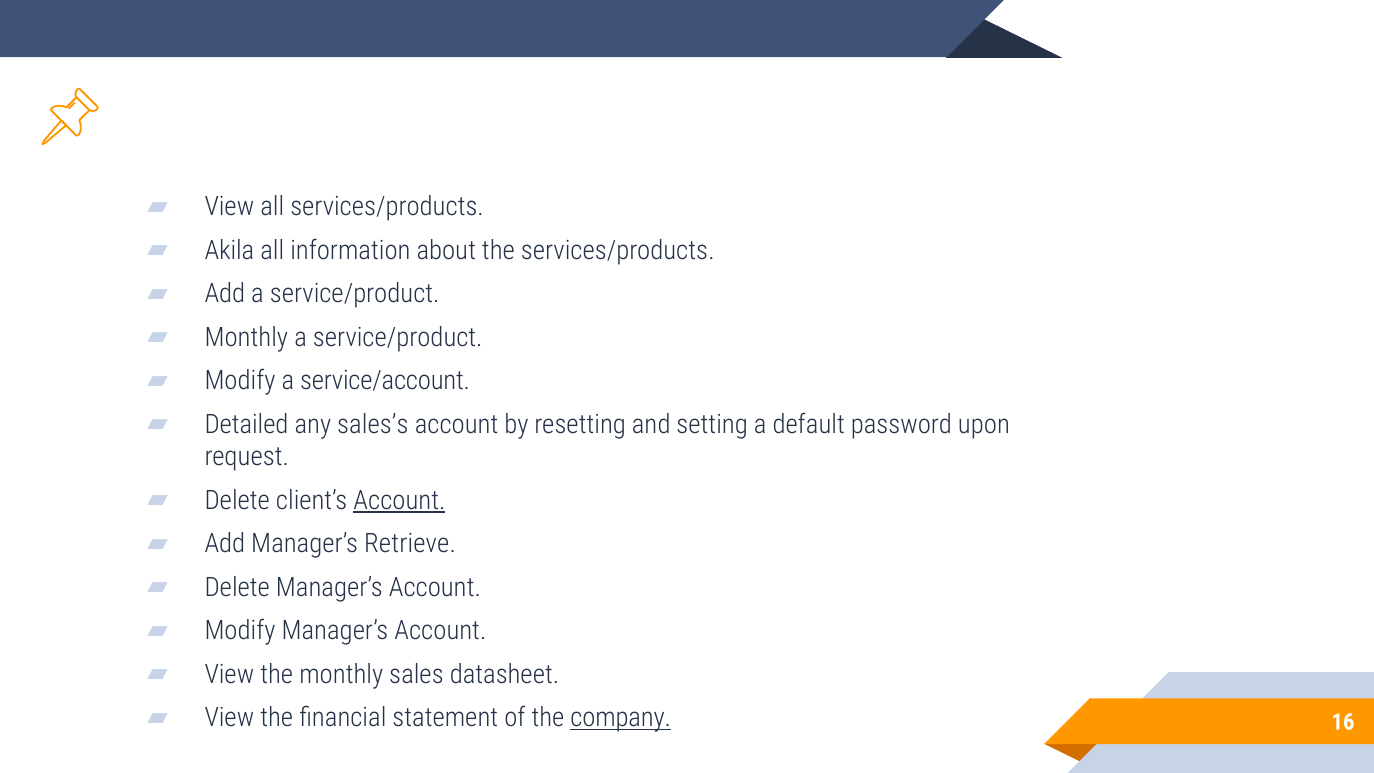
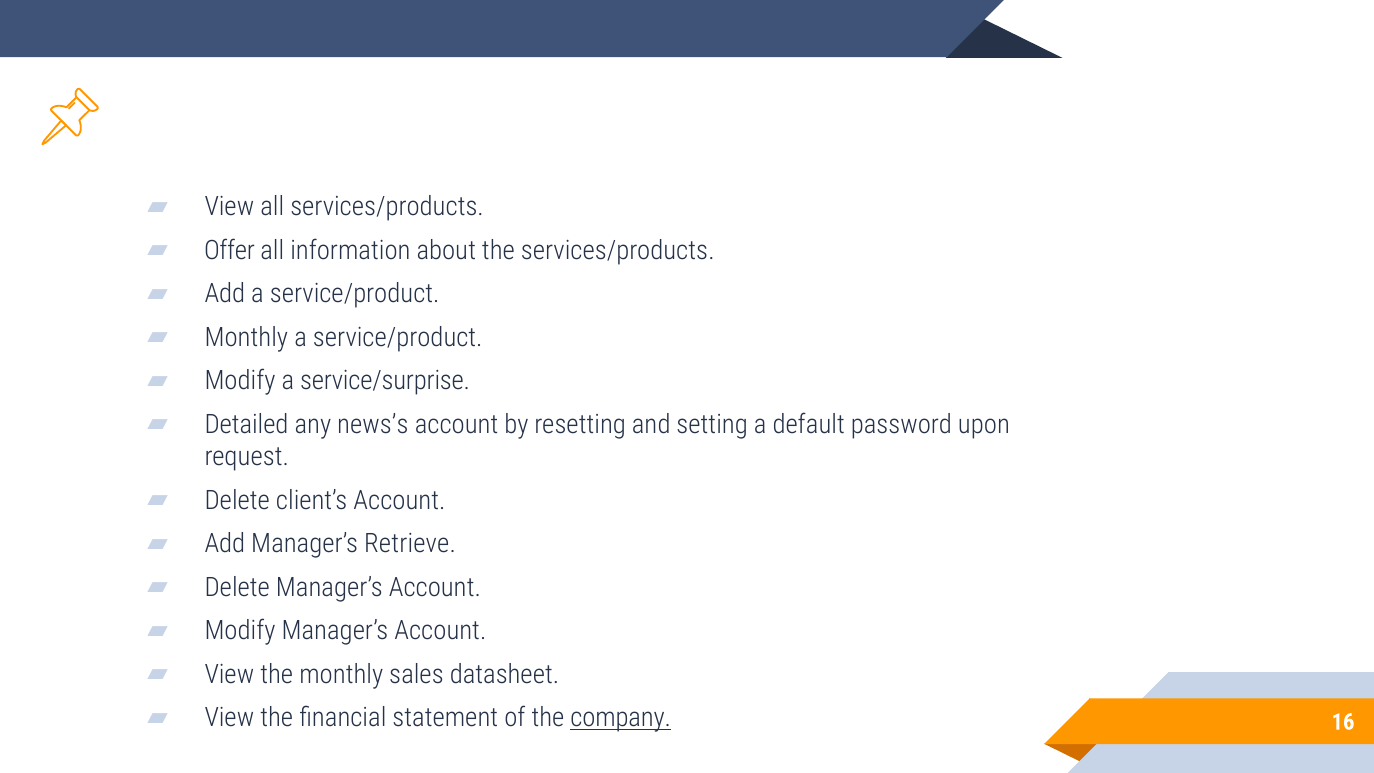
Akila: Akila -> Offer
service/account: service/account -> service/surprise
sales’s: sales’s -> news’s
Account at (399, 500) underline: present -> none
